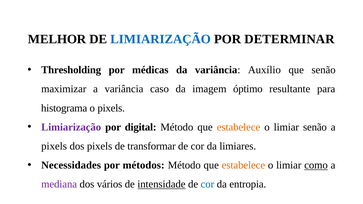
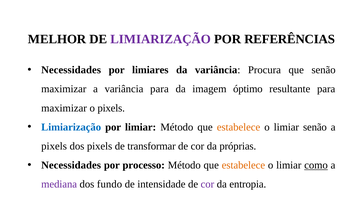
LIMIARIZAÇÃO at (161, 39) colour: blue -> purple
DETERMINAR: DETERMINAR -> REFERÊNCIAS
Thresholding at (71, 70): Thresholding -> Necessidades
médicas: médicas -> limiares
Auxílio: Auxílio -> Procura
variância caso: caso -> para
histograma at (64, 108): histograma -> maximizar
Limiarização at (71, 127) colour: purple -> blue
por digital: digital -> limiar
limiares: limiares -> próprias
métodos: métodos -> processo
vários: vários -> fundo
intensidade underline: present -> none
cor at (207, 184) colour: blue -> purple
